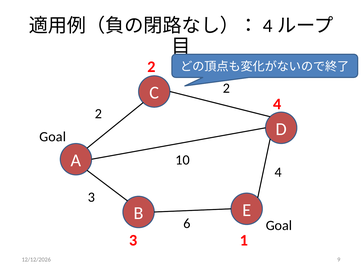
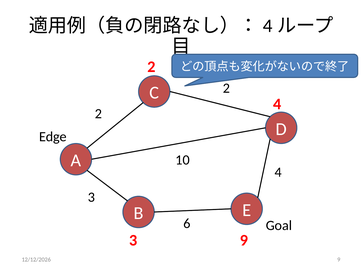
Goal at (53, 136): Goal -> Edge
3 1: 1 -> 9
